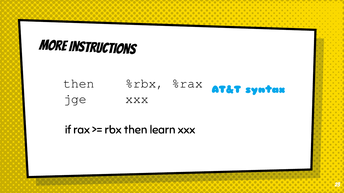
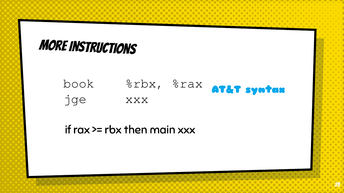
then at (79, 84): then -> book
learn: learn -> main
